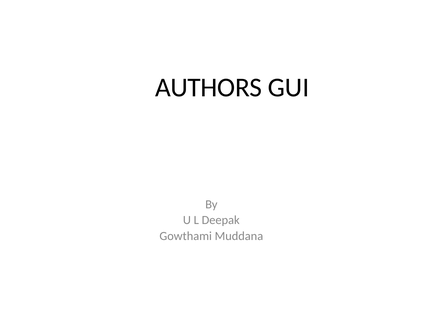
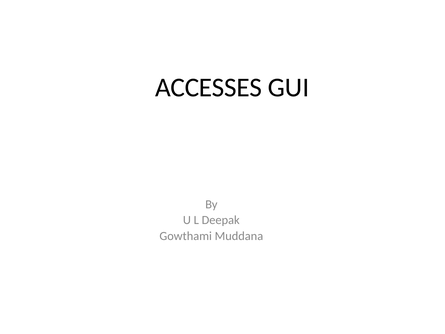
AUTHORS: AUTHORS -> ACCESSES
